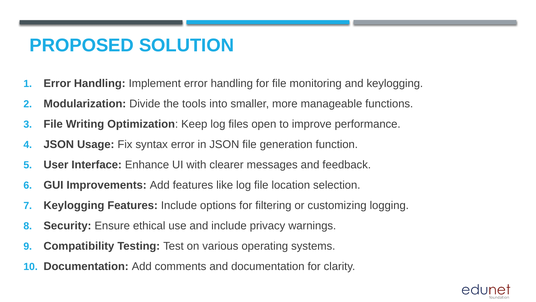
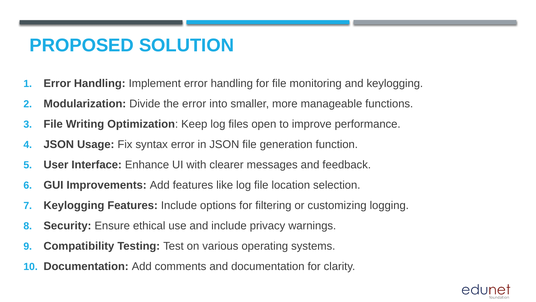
the tools: tools -> error
